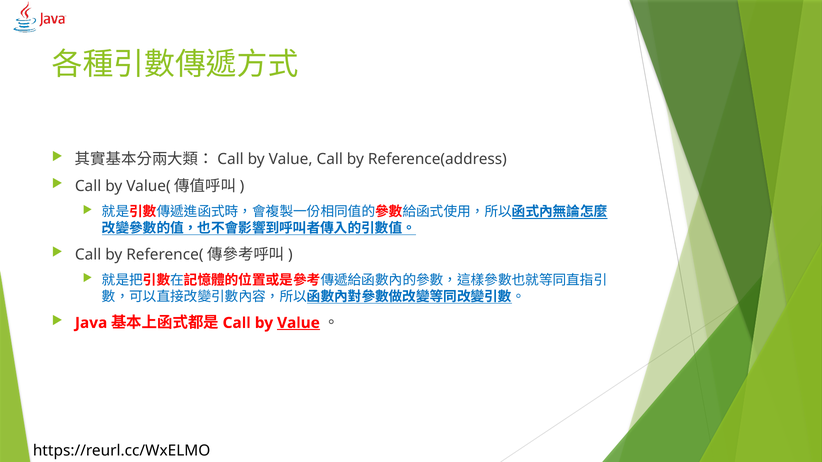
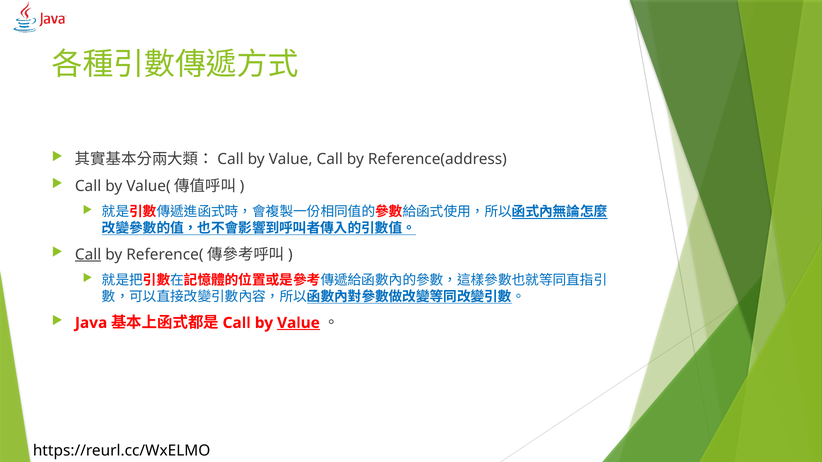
Call at (88, 255) underline: none -> present
